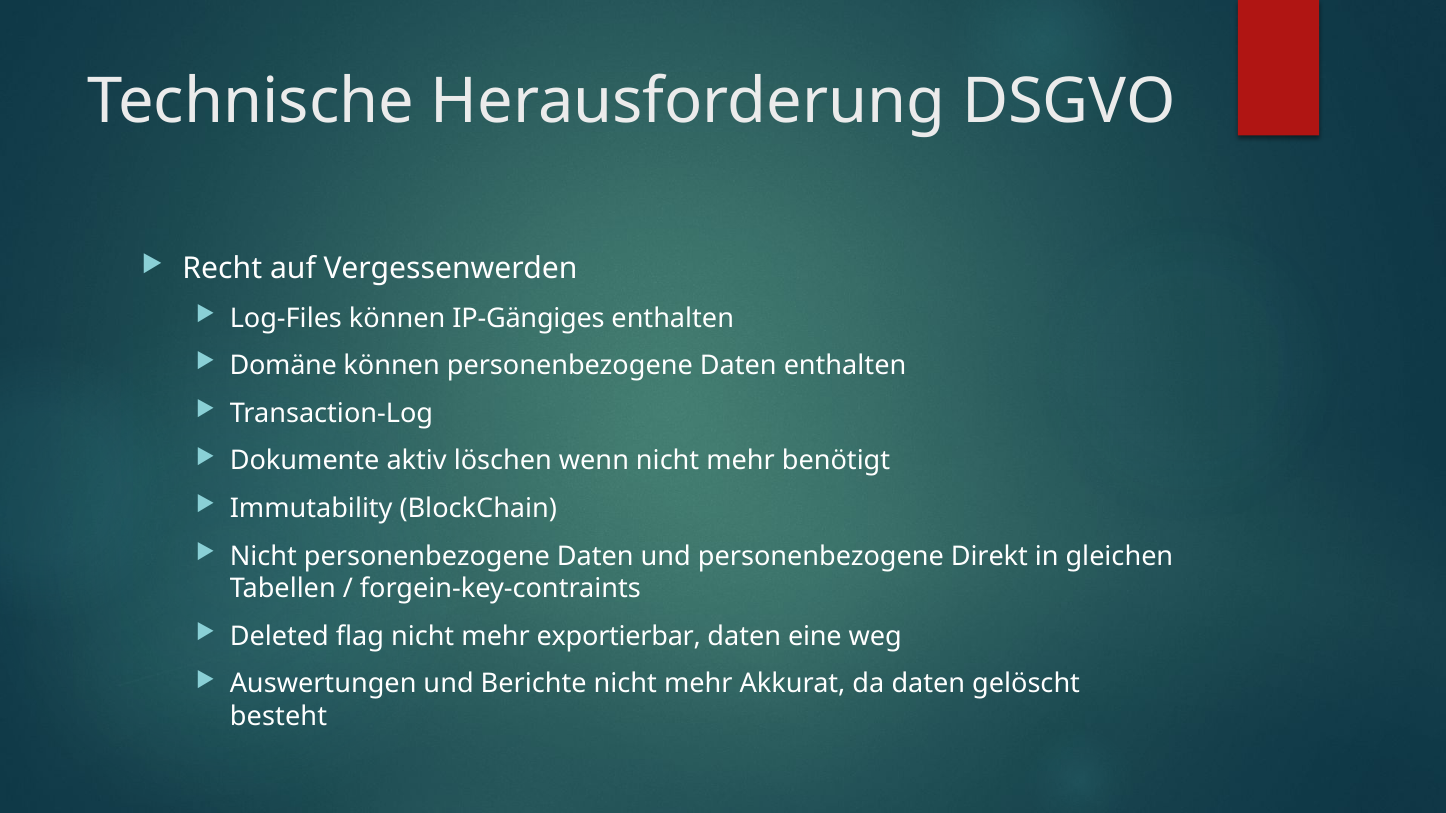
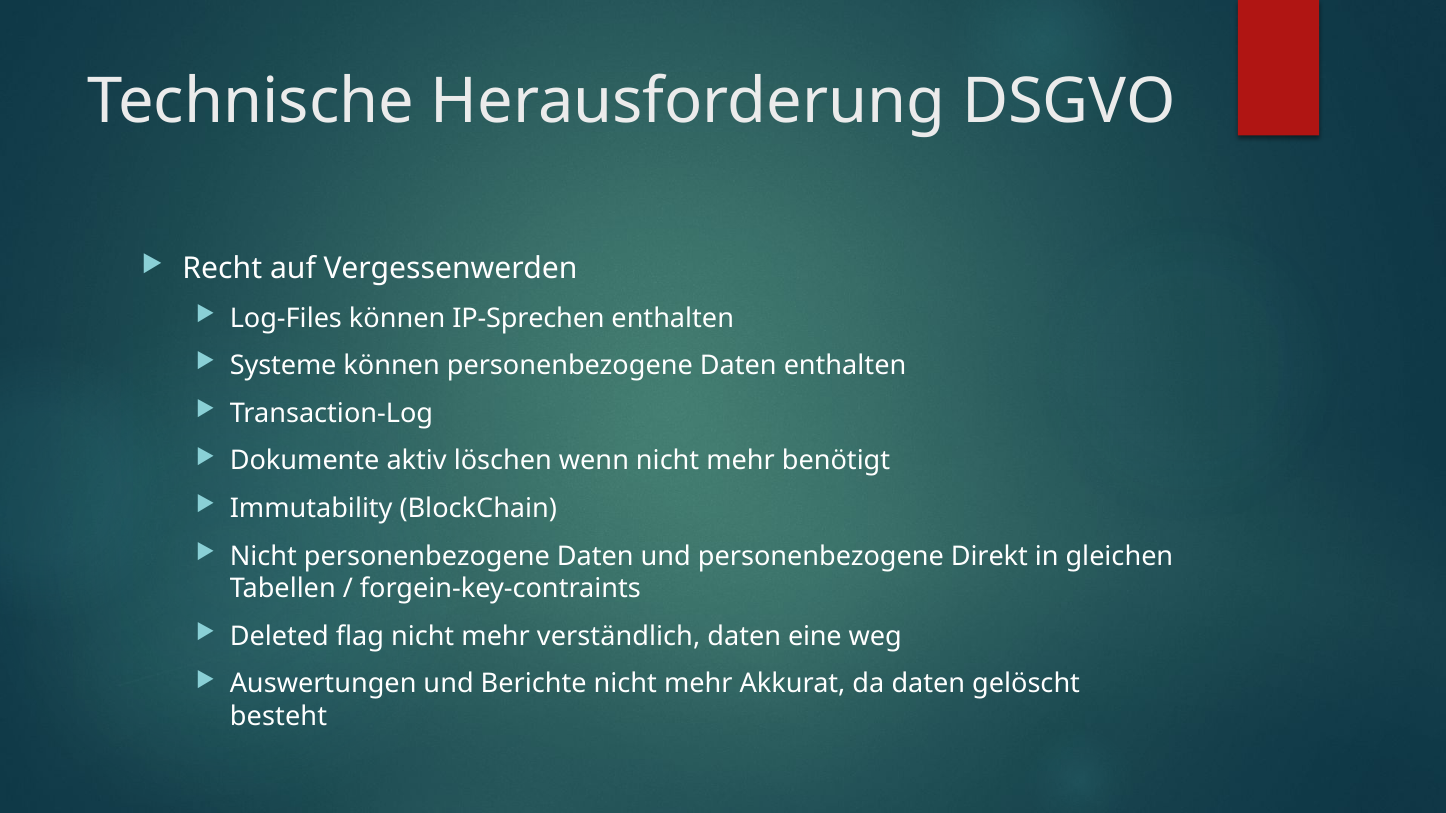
IP-Gängiges: IP-Gängiges -> IP-Sprechen
Domäne: Domäne -> Systeme
exportierbar: exportierbar -> verständlich
